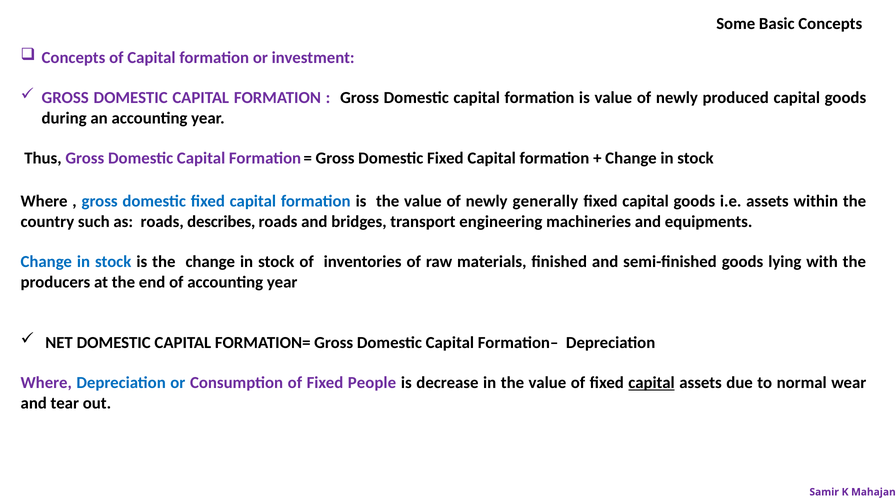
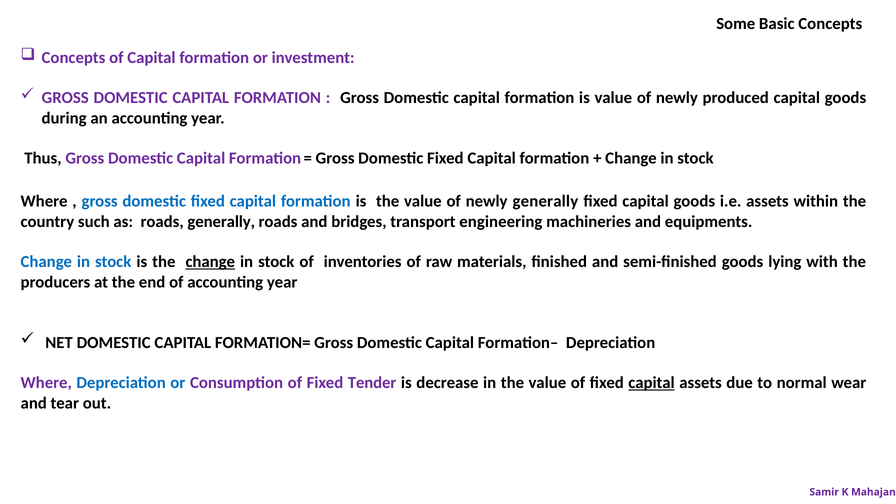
roads describes: describes -> generally
change at (210, 262) underline: none -> present
People: People -> Tender
